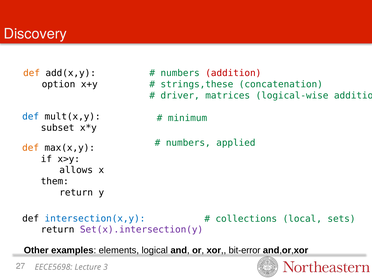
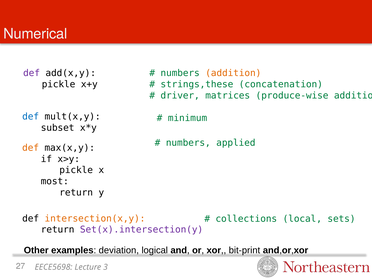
Discovery: Discovery -> Numerical
def at (32, 73) colour: orange -> purple
addition at (233, 73) colour: red -> orange
option at (59, 84): option -> pickle
logical-wise: logical-wise -> produce-wise
allows at (76, 170): allows -> pickle
them: them -> most
intersection(x,y colour: blue -> orange
elements: elements -> deviation
bit-error: bit-error -> bit-print
